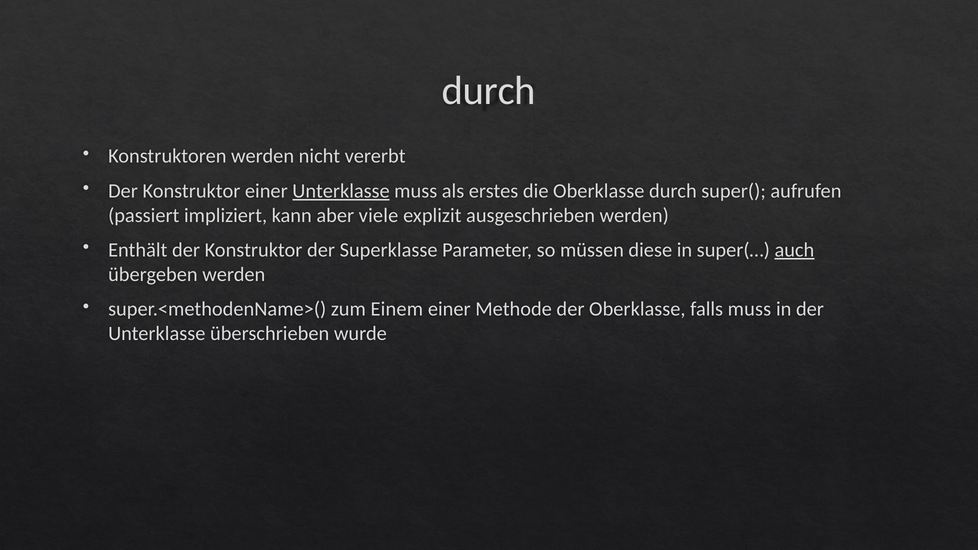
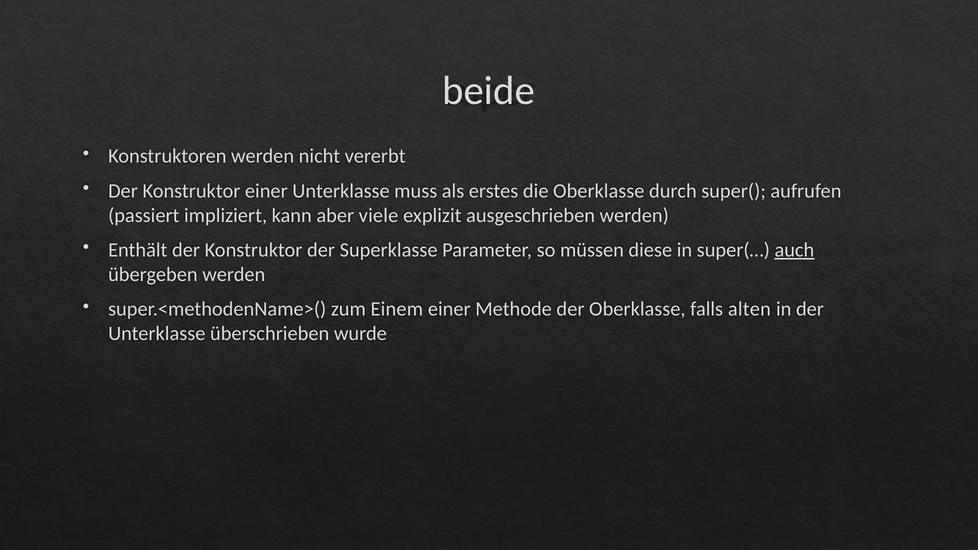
durch at (489, 91): durch -> beide
Unterklasse at (341, 191) underline: present -> none
falls muss: muss -> alten
